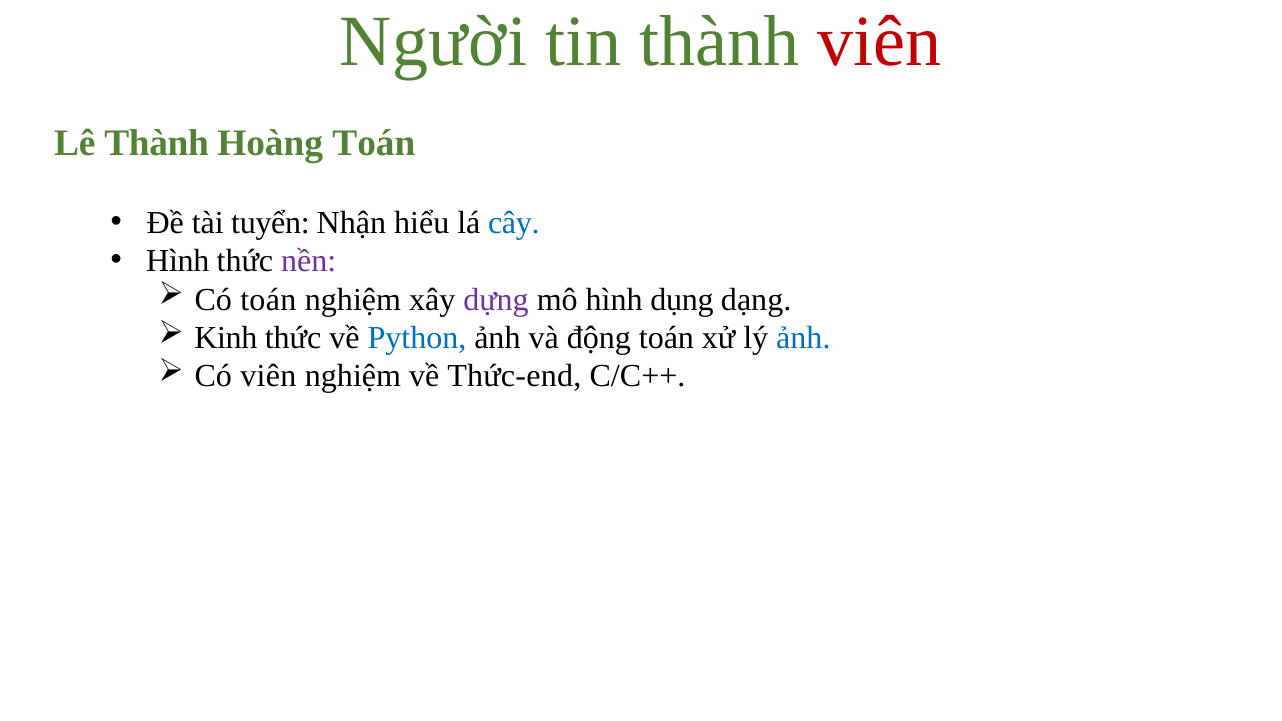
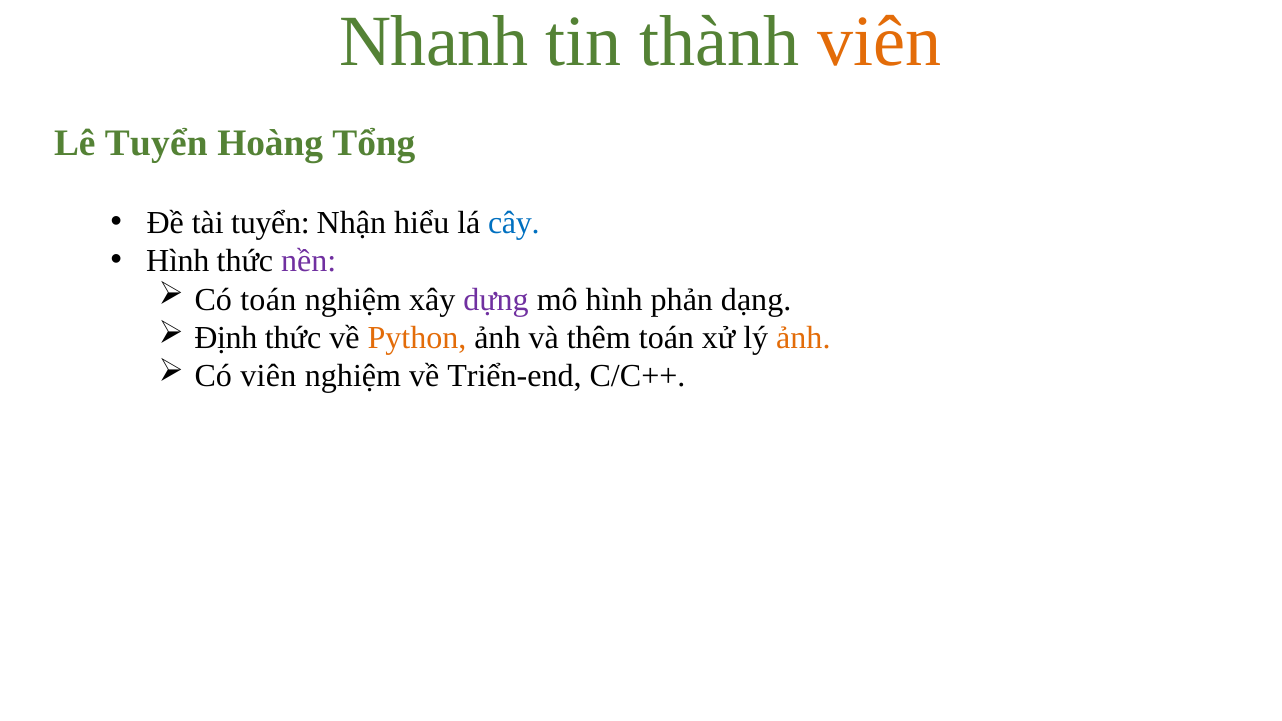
Người: Người -> Nhanh
viên at (880, 41) colour: red -> orange
Lê Thành: Thành -> Tuyển
Hoàng Toán: Toán -> Tổng
dụng: dụng -> phản
Kinh: Kinh -> Định
Python colour: blue -> orange
động: động -> thêm
ảnh at (803, 338) colour: blue -> orange
Thức-end: Thức-end -> Triển-end
